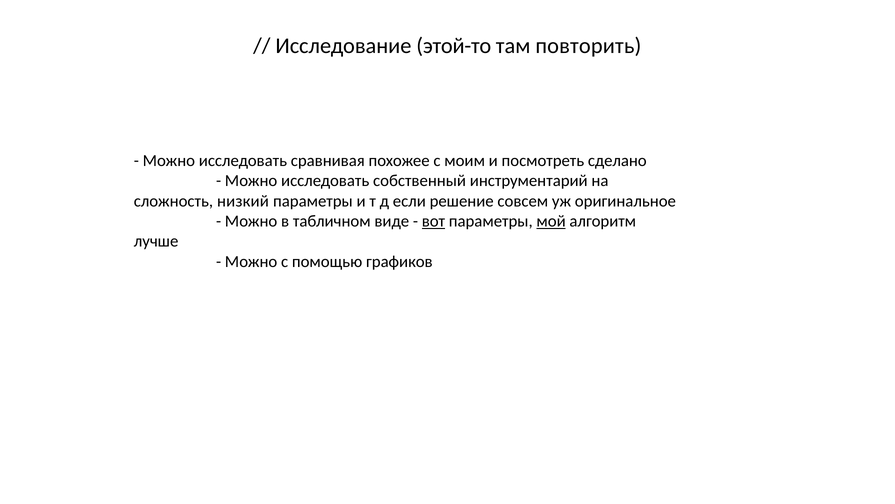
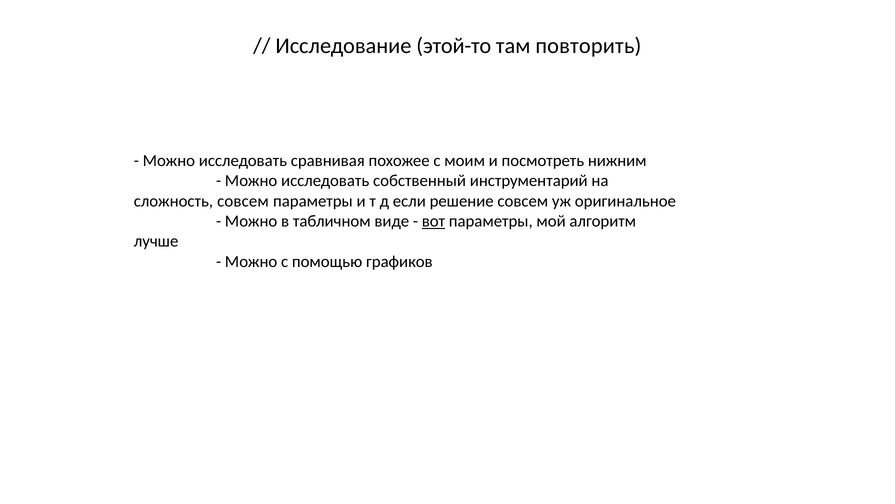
сделано: сделано -> нижним
сложность низкий: низкий -> совсем
мой underline: present -> none
